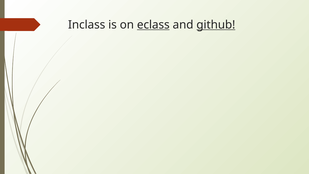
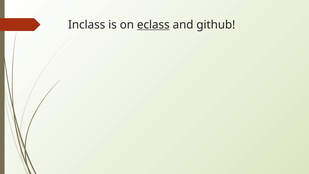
github underline: present -> none
